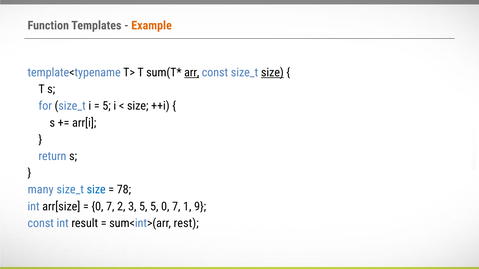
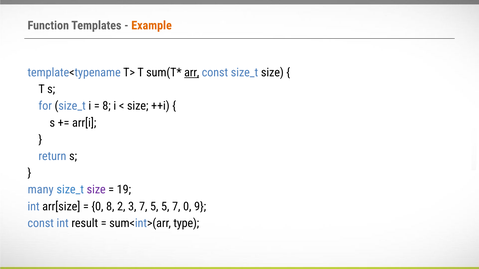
size at (272, 73) underline: present -> none
5 at (107, 106): 5 -> 8
size at (96, 190) colour: blue -> purple
78: 78 -> 19
7 at (110, 207): 7 -> 8
3 5: 5 -> 7
5 0: 0 -> 5
7 1: 1 -> 0
rest: rest -> type
